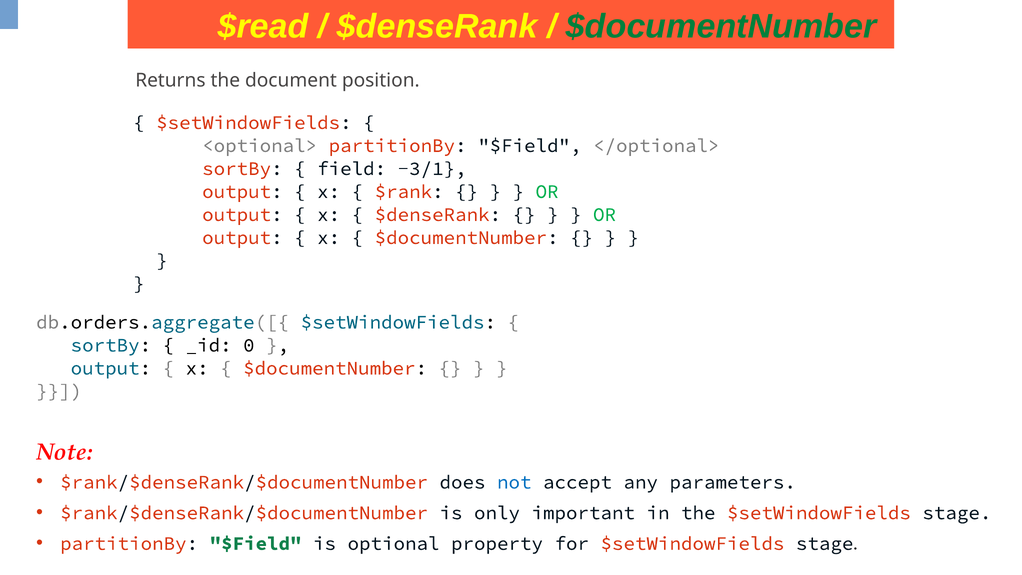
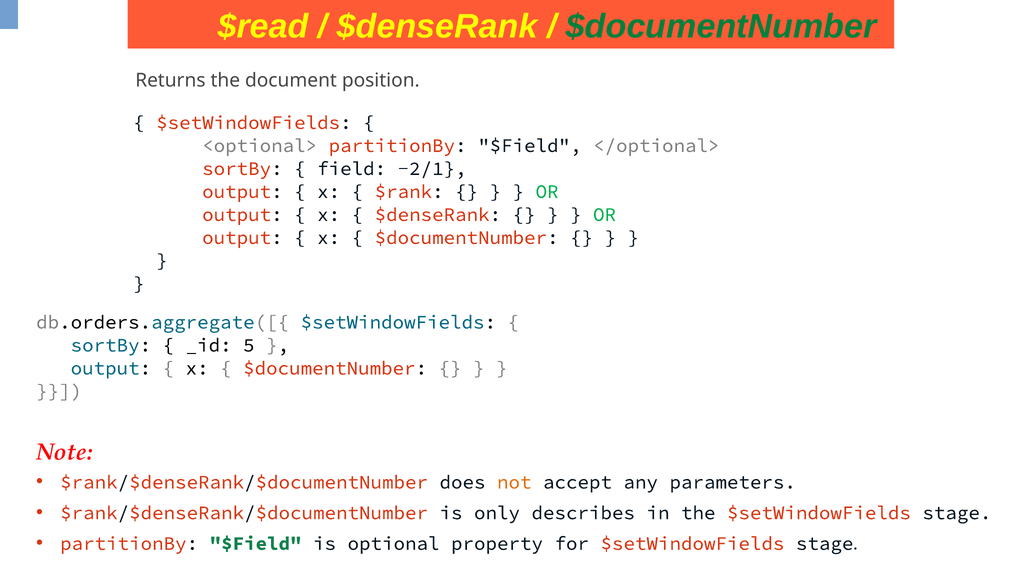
-3/1: -3/1 -> -2/1
0: 0 -> 5
not colour: blue -> orange
important: important -> describes
